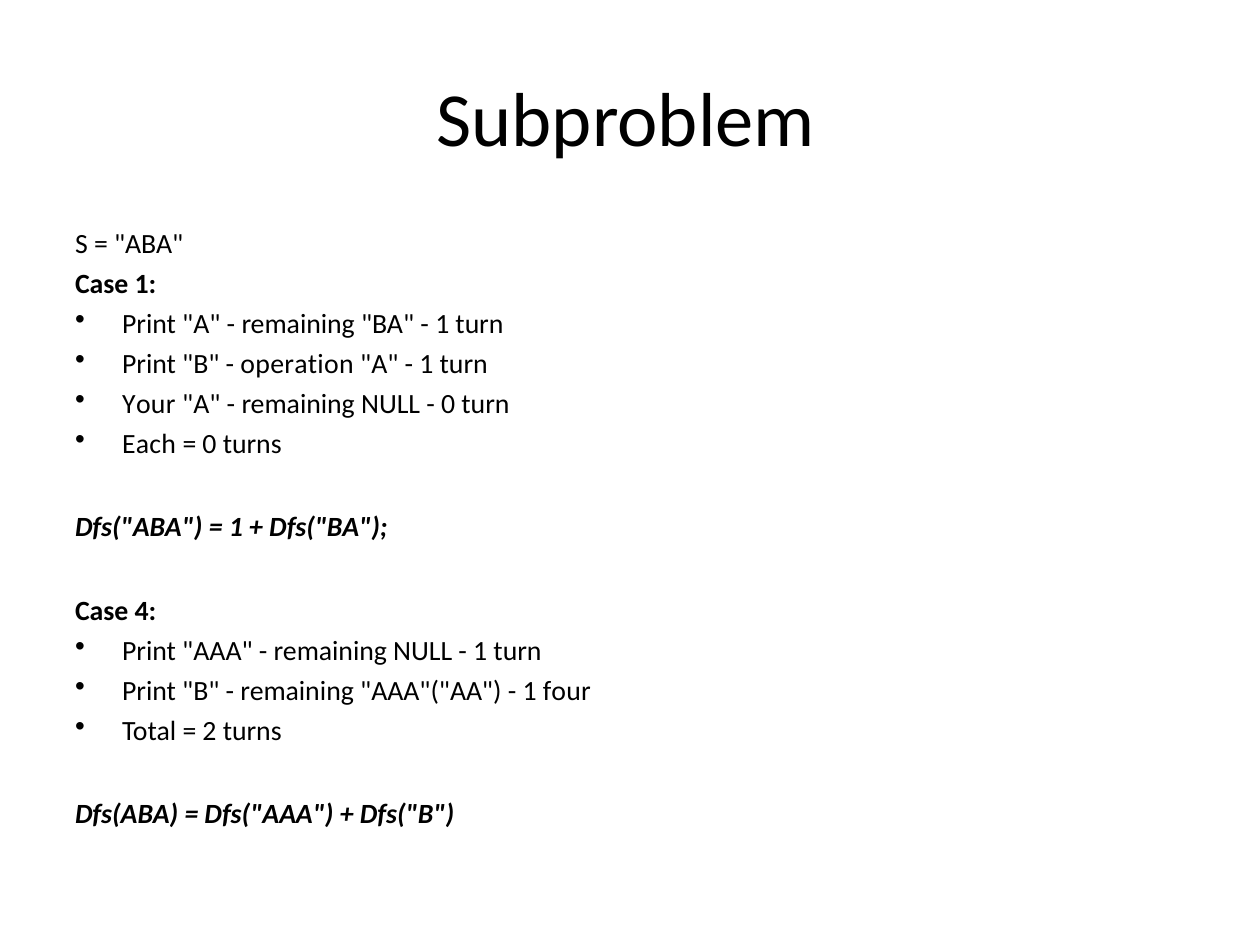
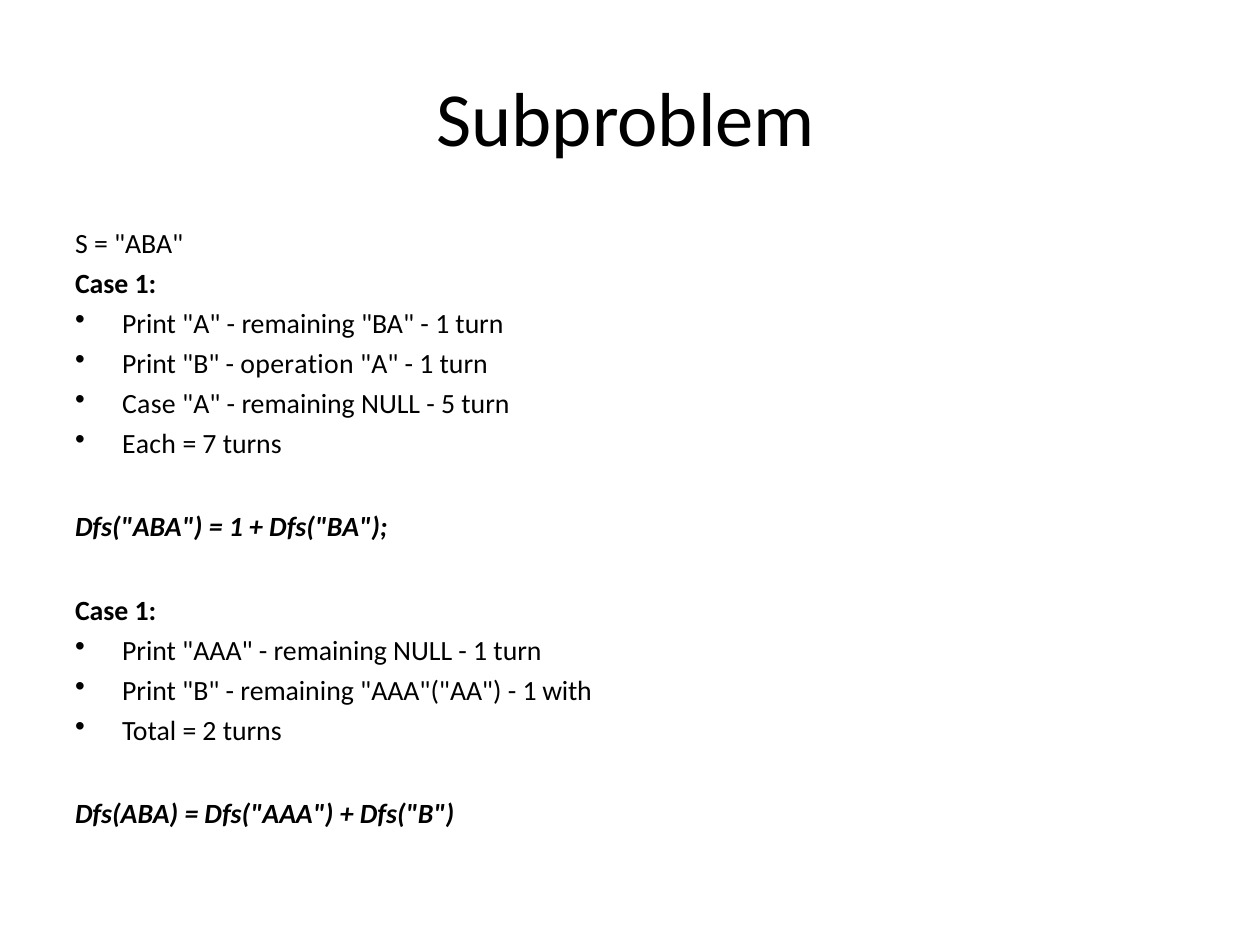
Your at (149, 404): Your -> Case
0 at (448, 404): 0 -> 5
0 at (210, 444): 0 -> 7
4 at (146, 611): 4 -> 1
four: four -> with
